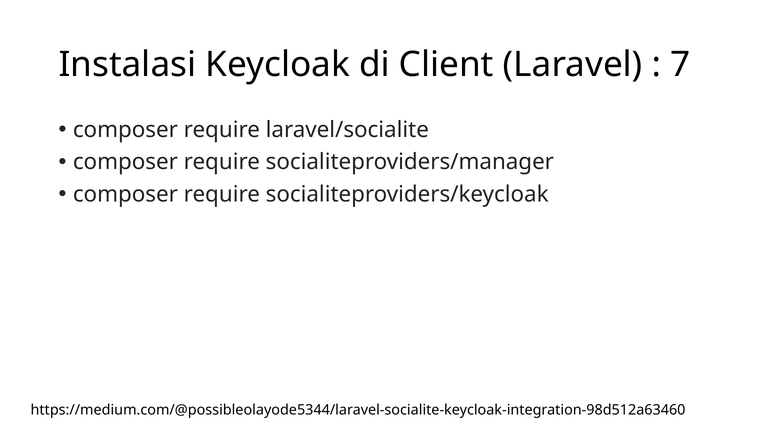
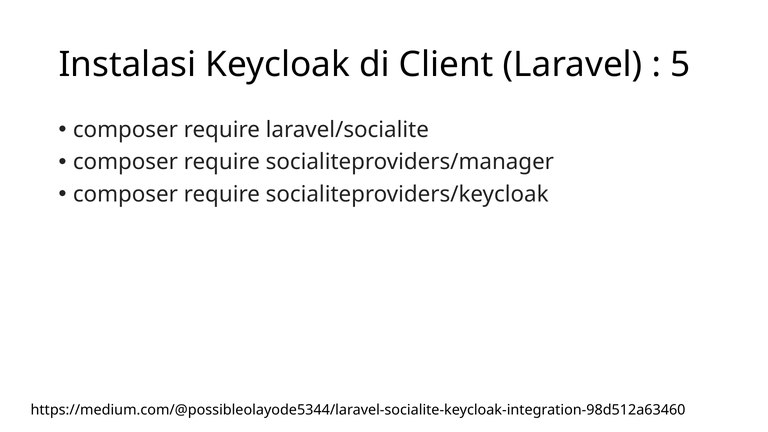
7: 7 -> 5
